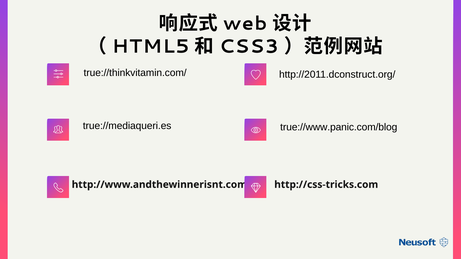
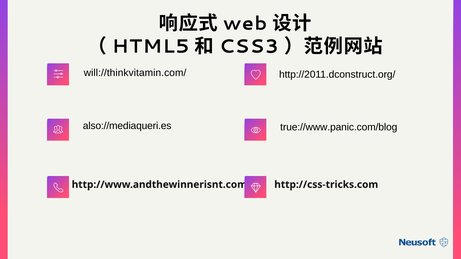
true://thinkvitamin.com/: true://thinkvitamin.com/ -> will://thinkvitamin.com/
true://mediaqueri.es: true://mediaqueri.es -> also://mediaqueri.es
